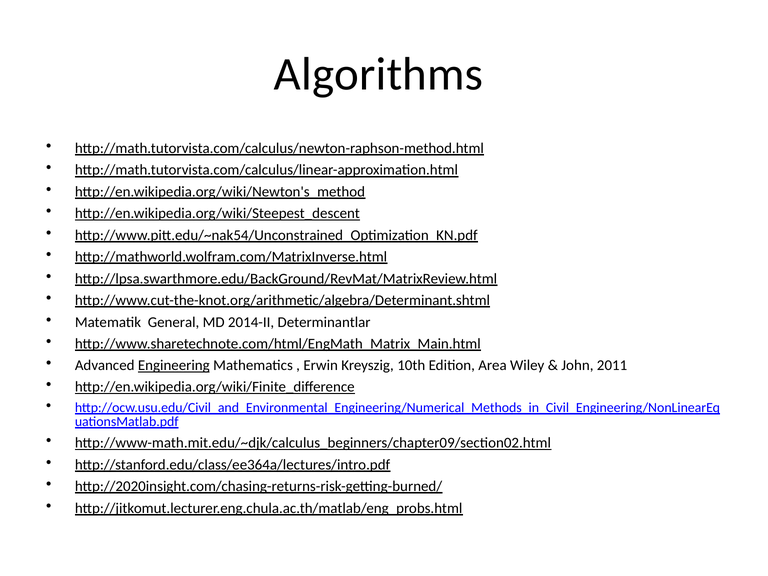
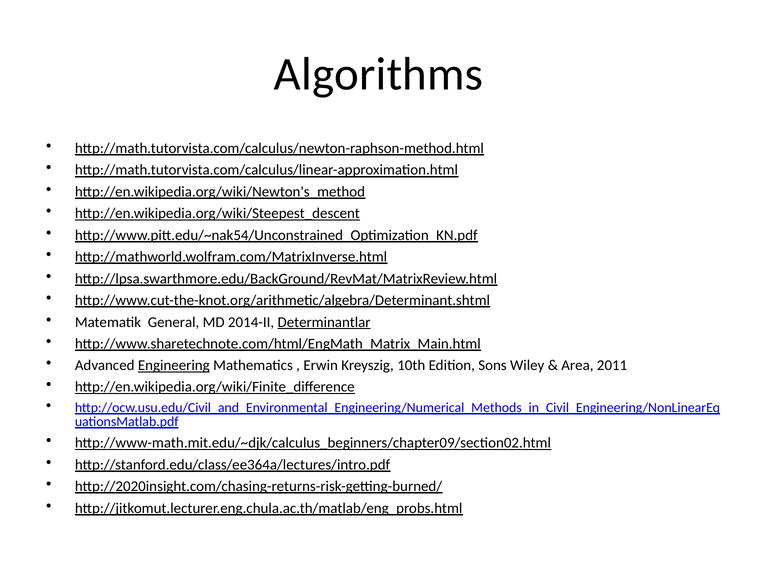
Determinantlar underline: none -> present
Area: Area -> Sons
John: John -> Area
